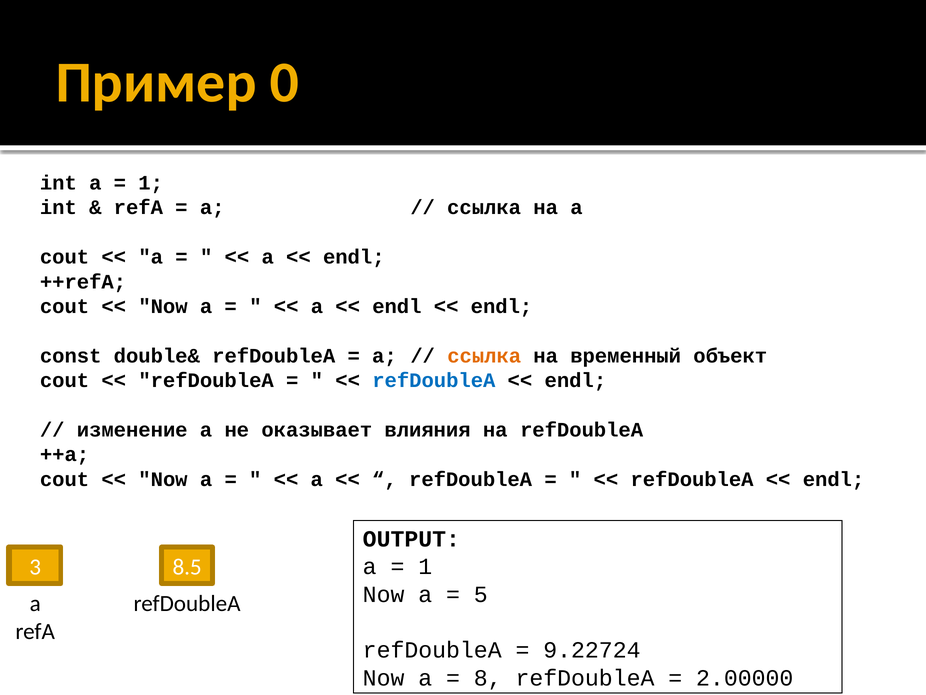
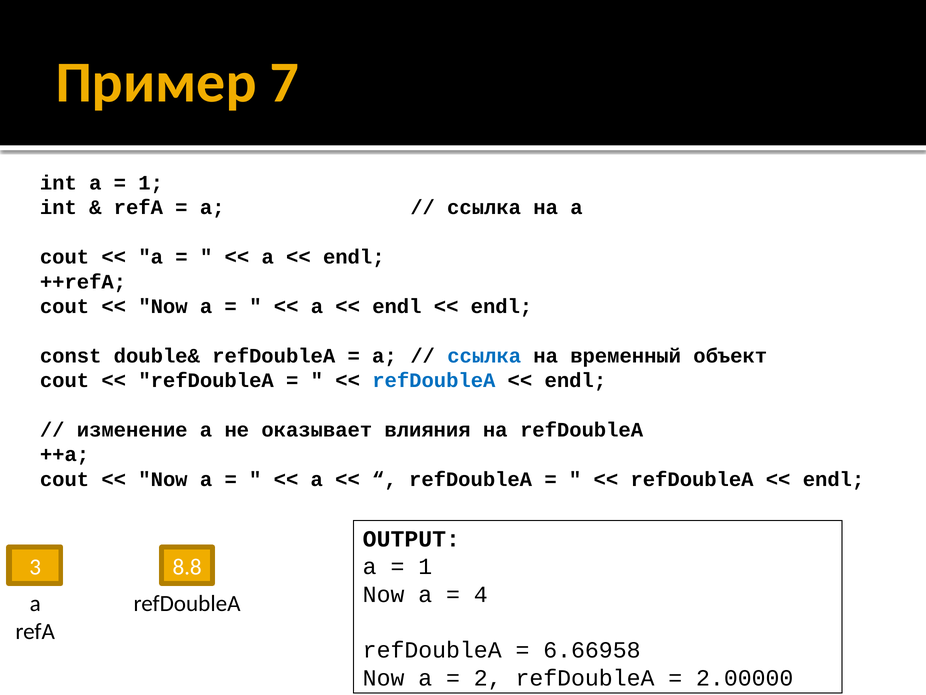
0: 0 -> 7
ссылка at (484, 356) colour: orange -> blue
8.5: 8.5 -> 8.8
5: 5 -> 4
9.22724: 9.22724 -> 6.66958
8 at (488, 677): 8 -> 2
